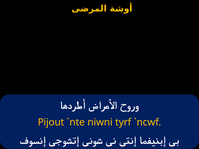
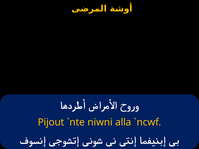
tyrf: tyrf -> alla
